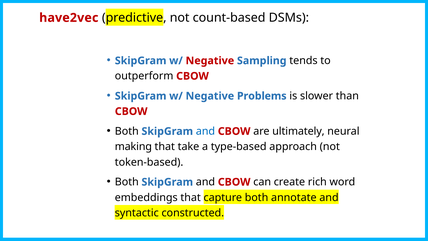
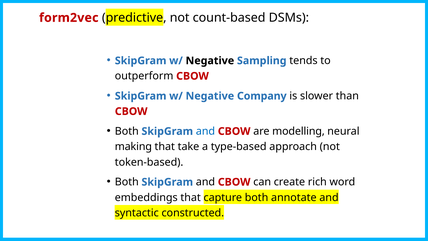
have2vec: have2vec -> form2vec
Negative at (210, 61) colour: red -> black
Problems: Problems -> Company
ultimately: ultimately -> modelling
